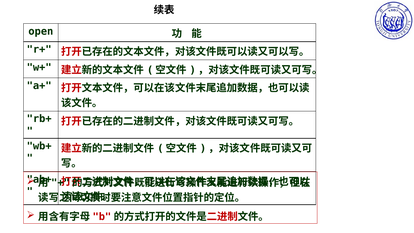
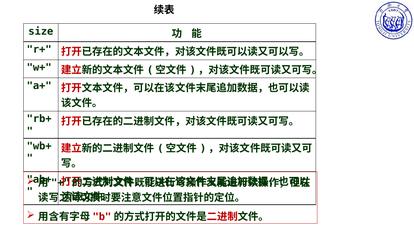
open: open -> size
